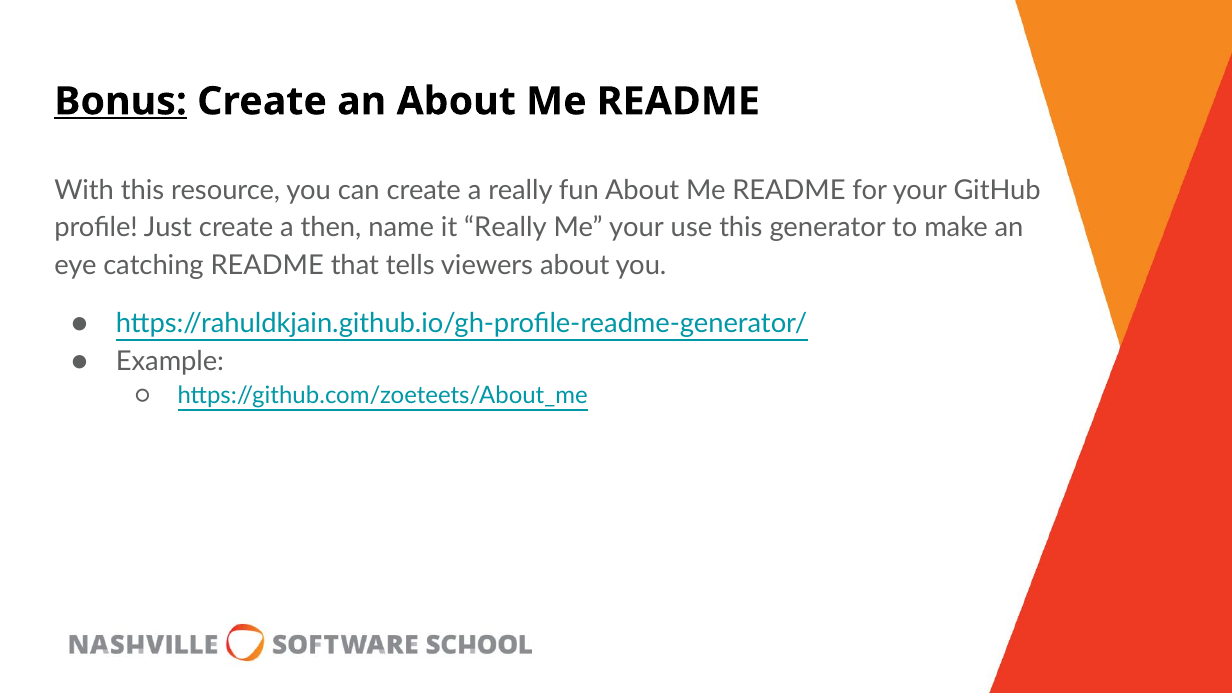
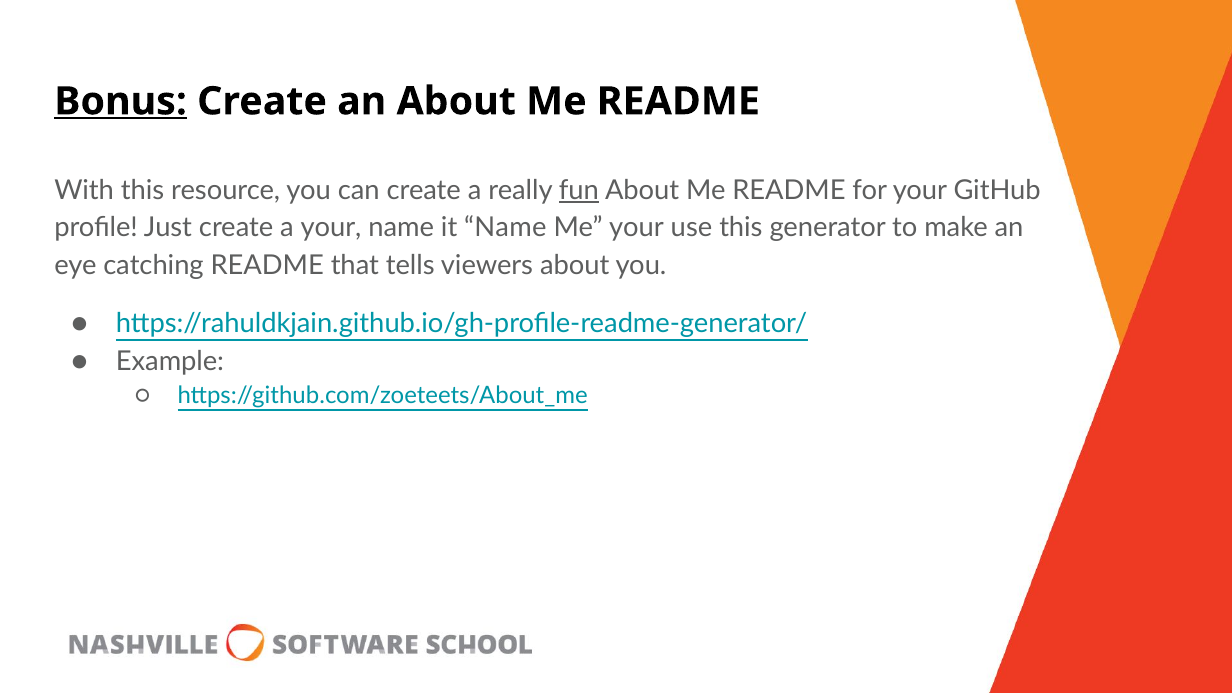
fun underline: none -> present
a then: then -> your
it Really: Really -> Name
